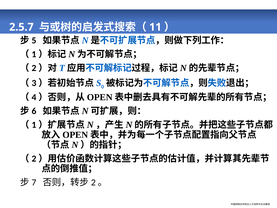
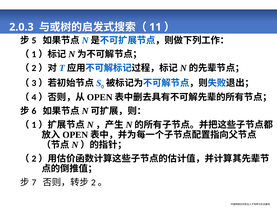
2.5.7: 2.5.7 -> 2.0.3
